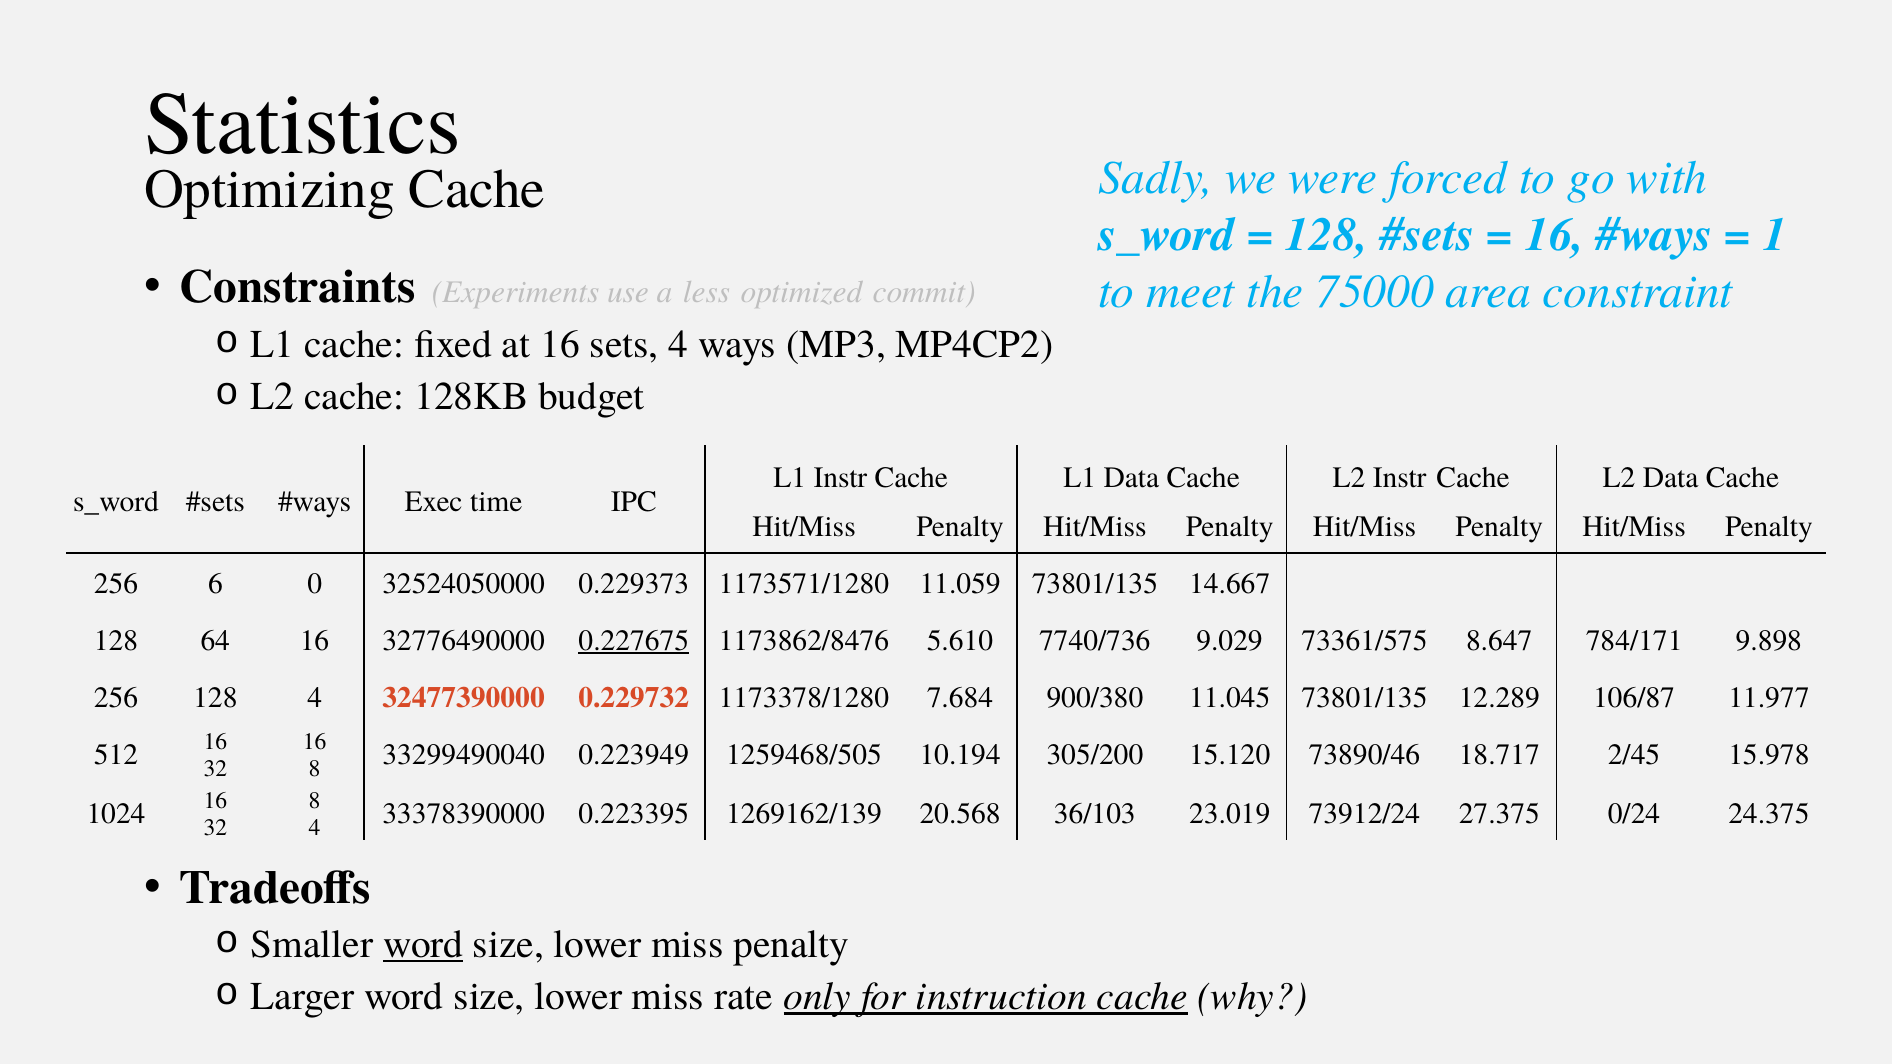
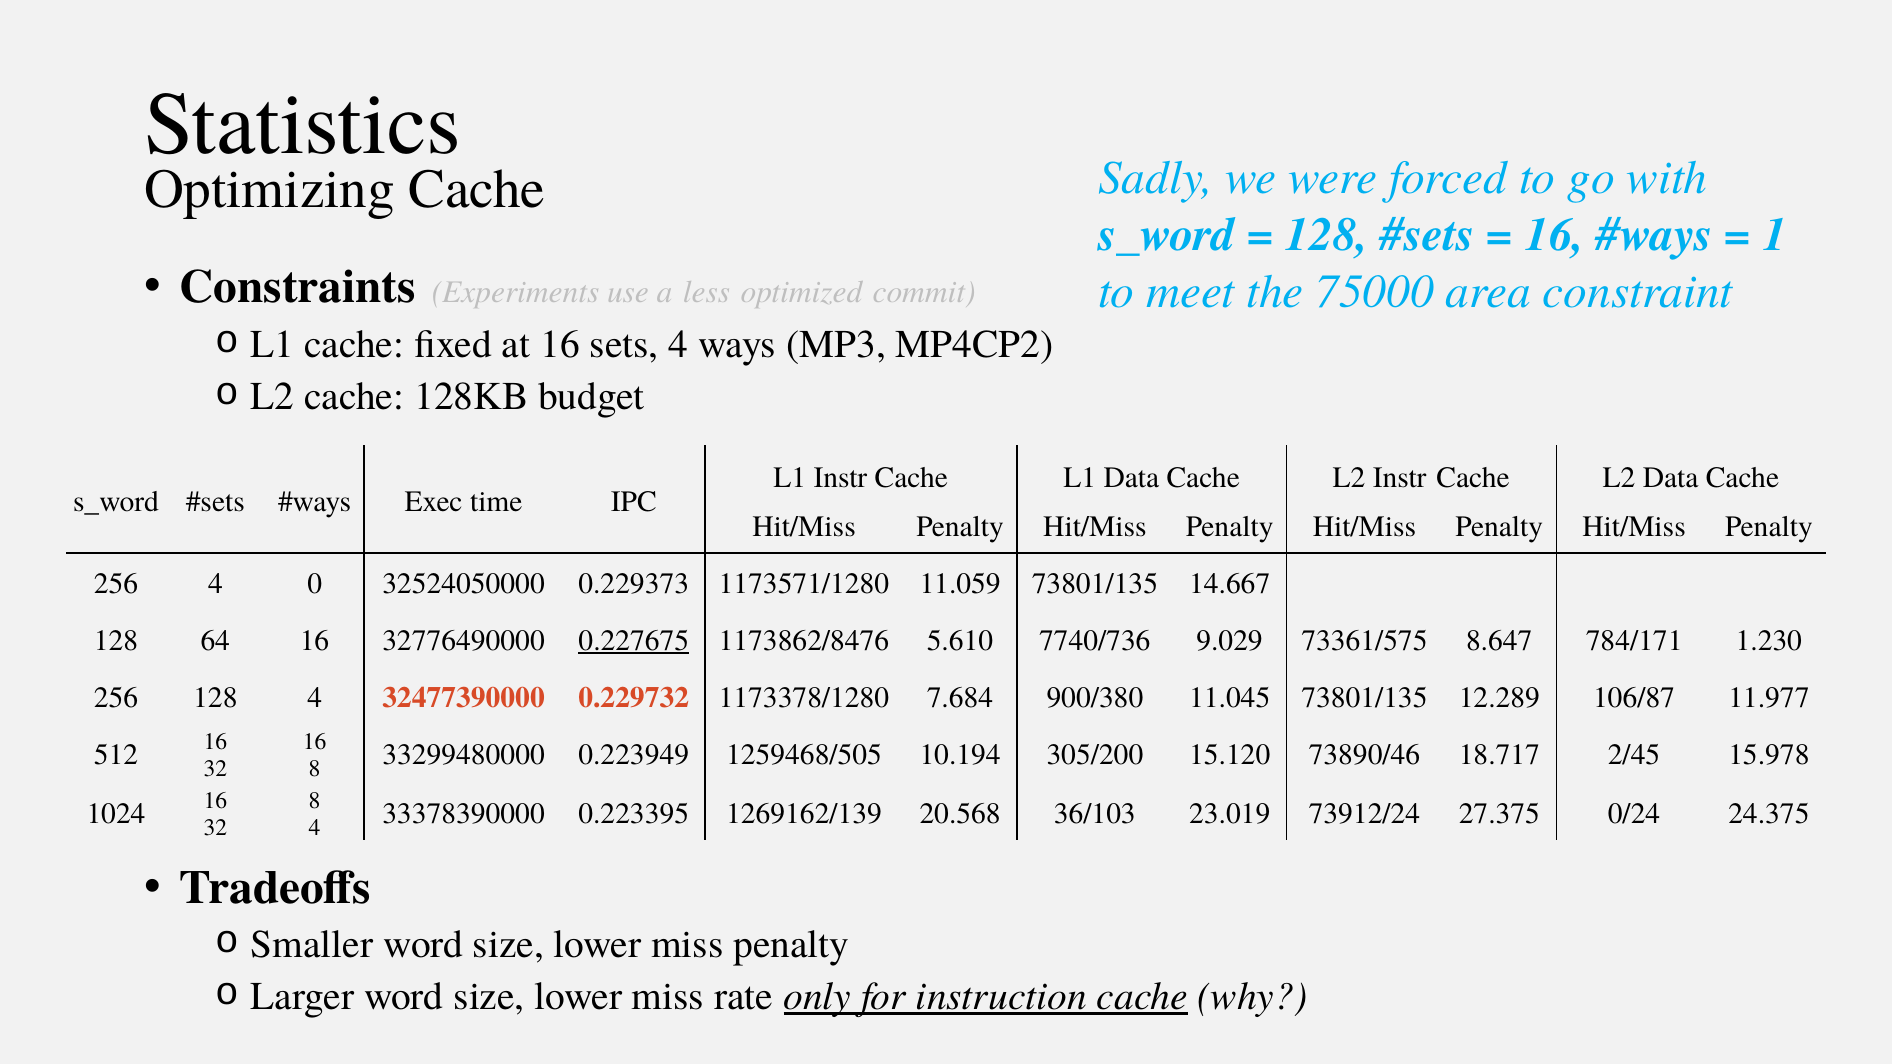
256 6: 6 -> 4
9.898: 9.898 -> 1.230
33299490040: 33299490040 -> 33299480000
word at (423, 944) underline: present -> none
